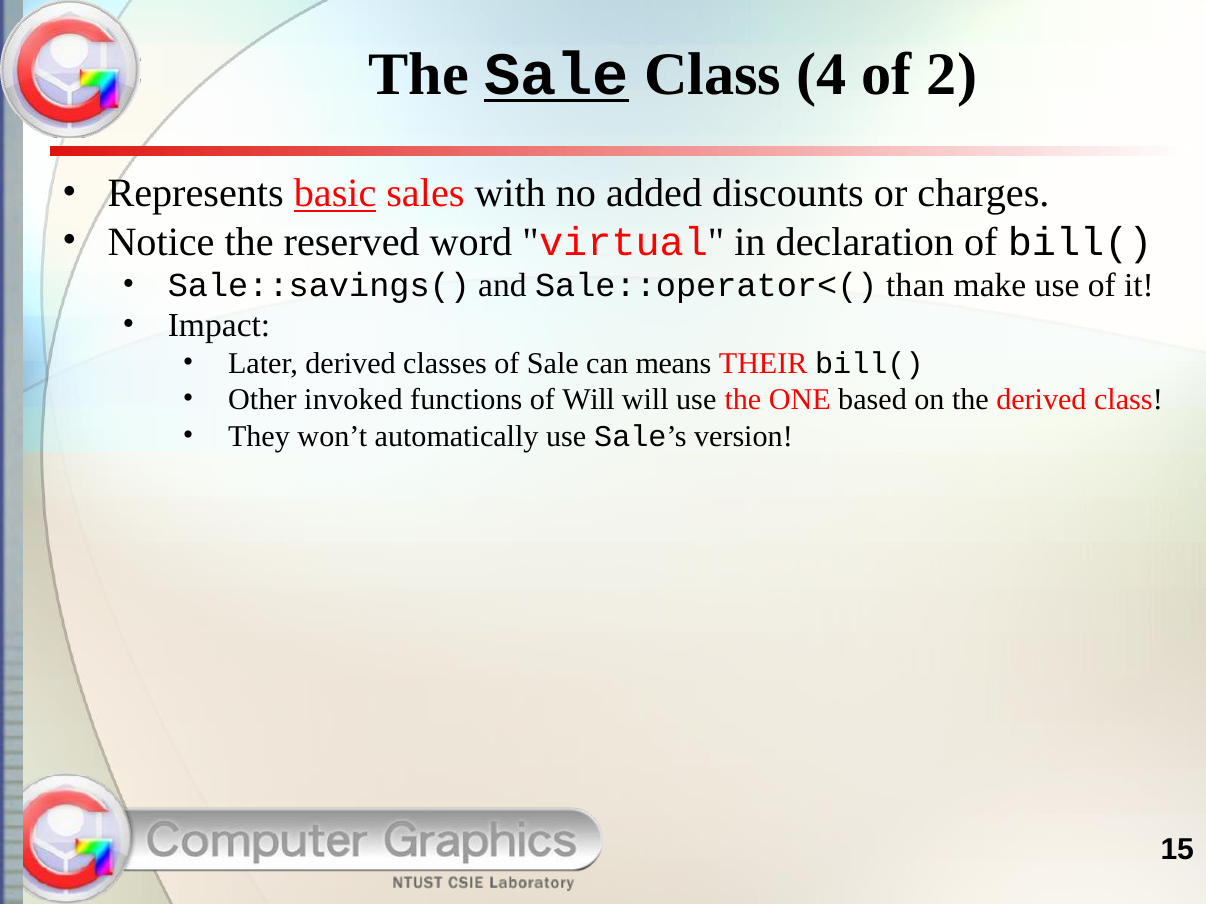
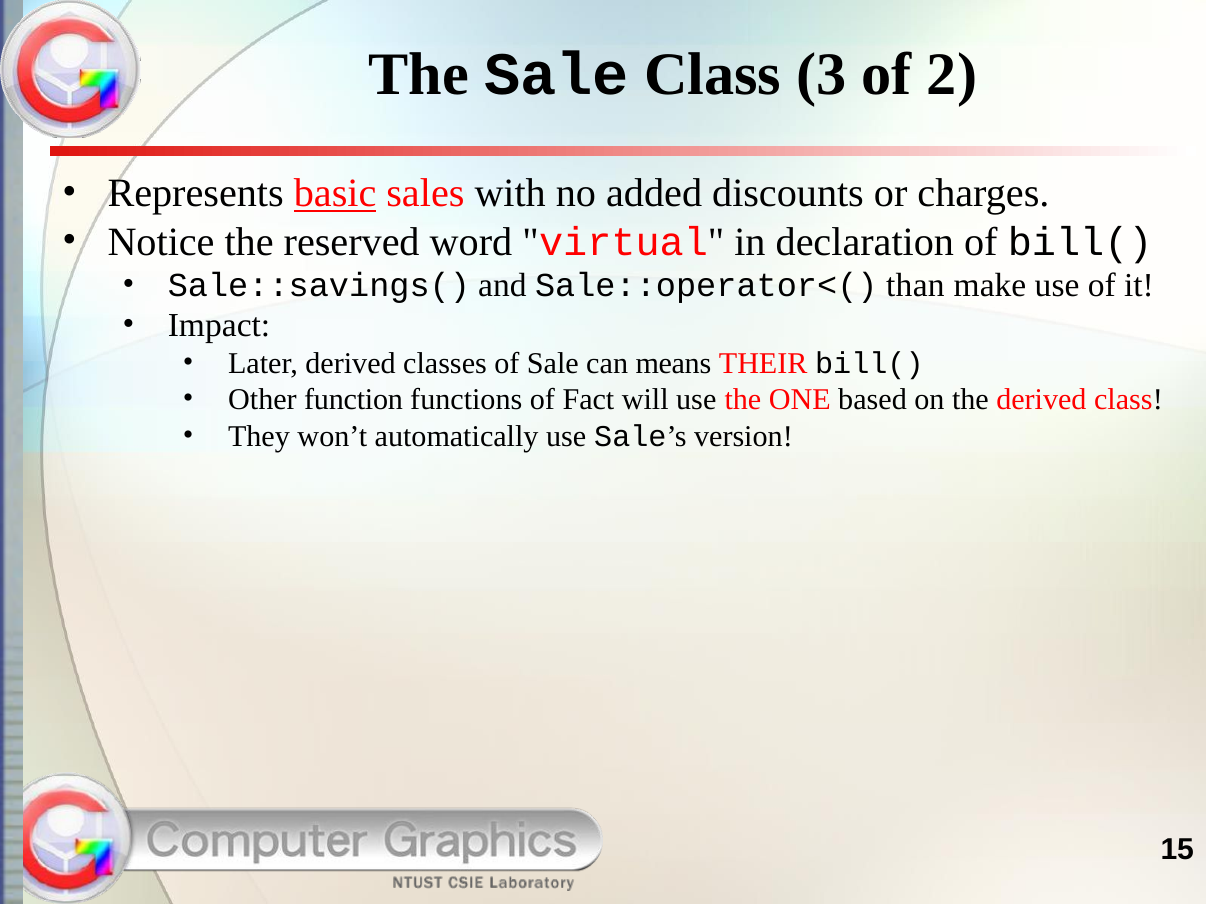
Sale at (557, 75) underline: present -> none
4: 4 -> 3
invoked: invoked -> function
of Will: Will -> Fact
